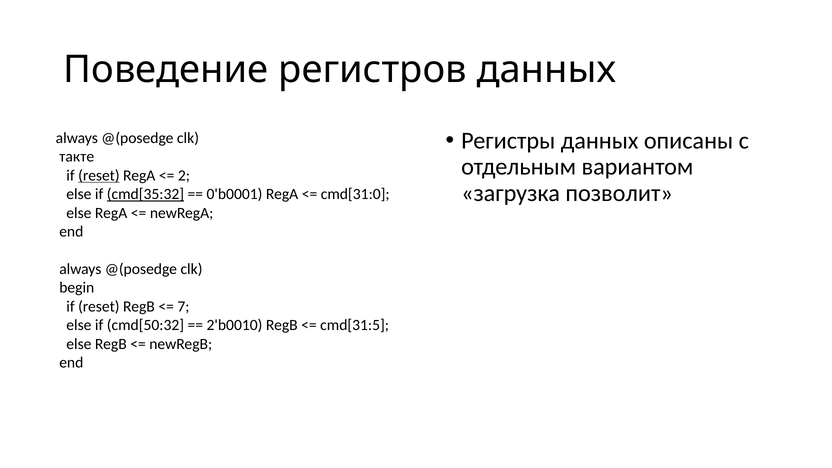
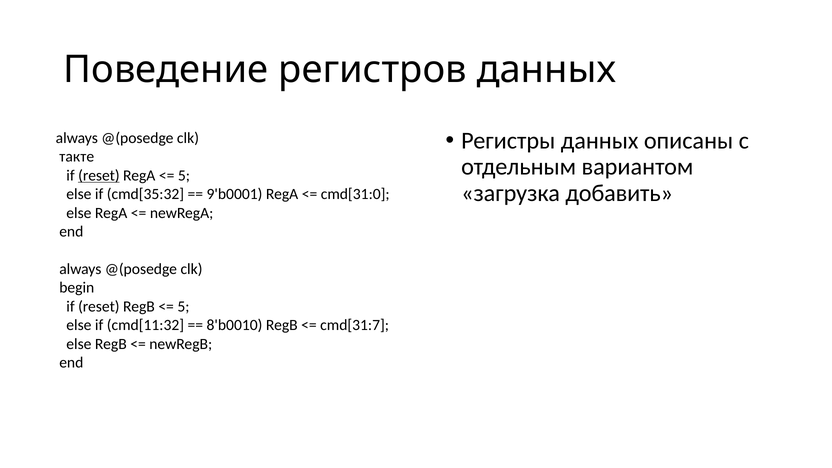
2 at (184, 176): 2 -> 5
позволит: позволит -> добавить
cmd[35:32 underline: present -> none
0'b0001: 0'b0001 -> 9'b0001
7 at (183, 307): 7 -> 5
cmd[50:32: cmd[50:32 -> cmd[11:32
2'b0010: 2'b0010 -> 8'b0010
cmd[31:5: cmd[31:5 -> cmd[31:7
